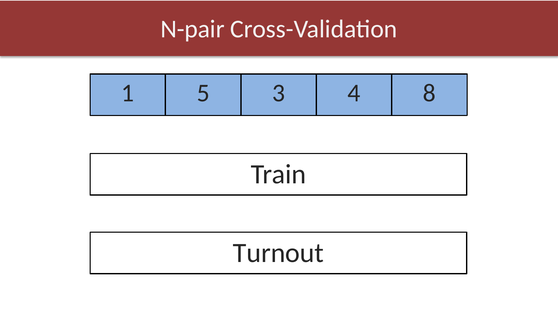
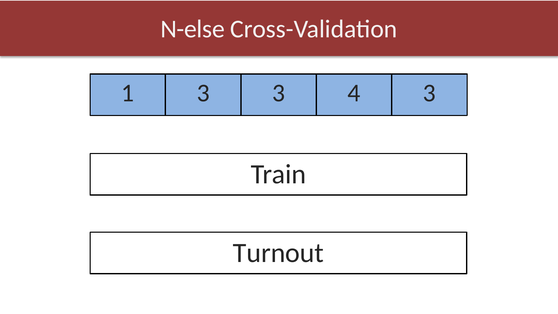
N-pair: N-pair -> N-else
1 5: 5 -> 3
4 8: 8 -> 3
